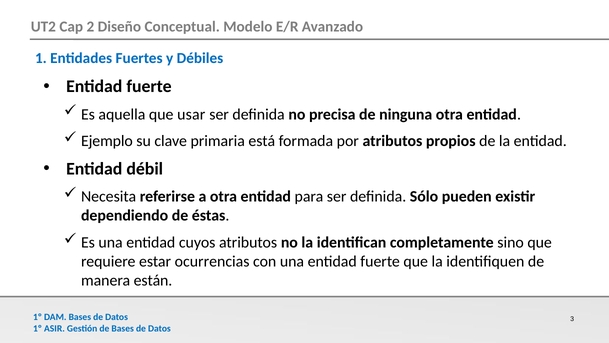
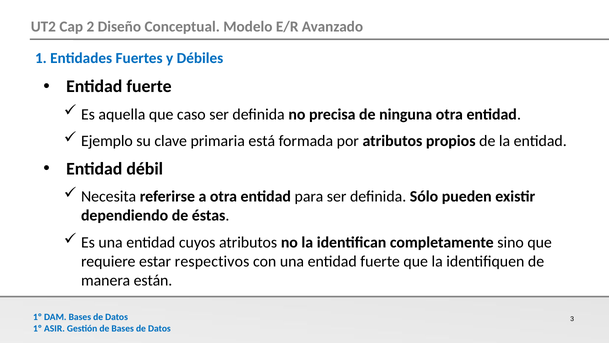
usar: usar -> caso
ocurrencias: ocurrencias -> respectivos
